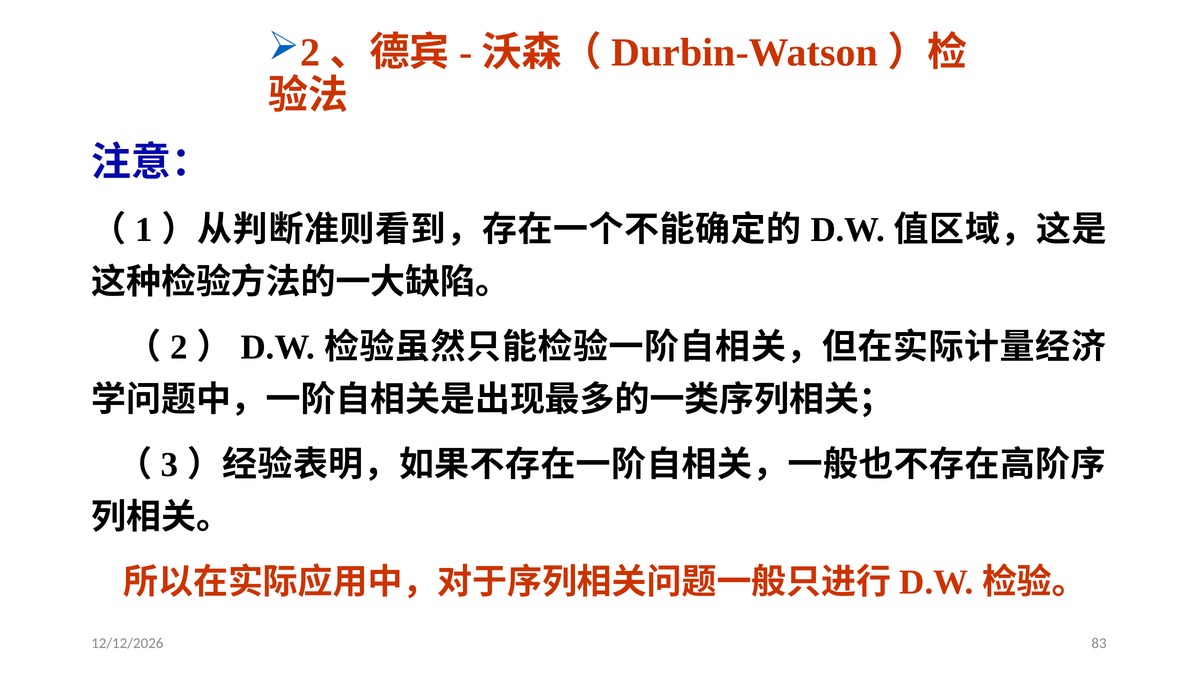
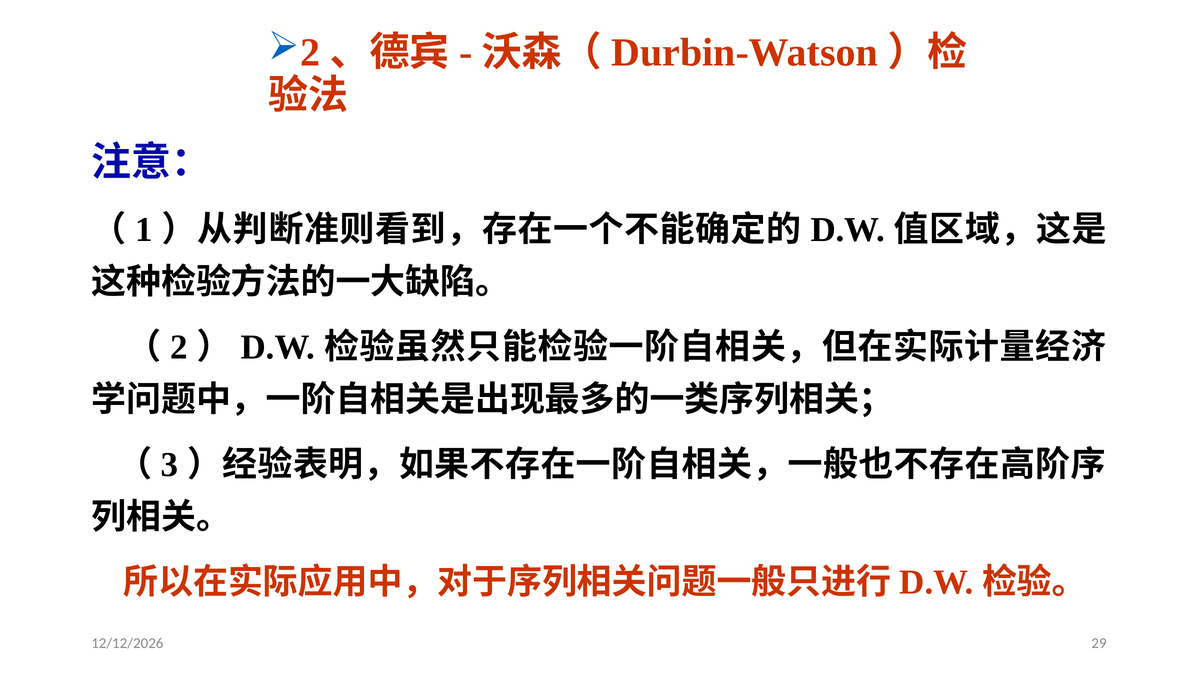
83: 83 -> 29
